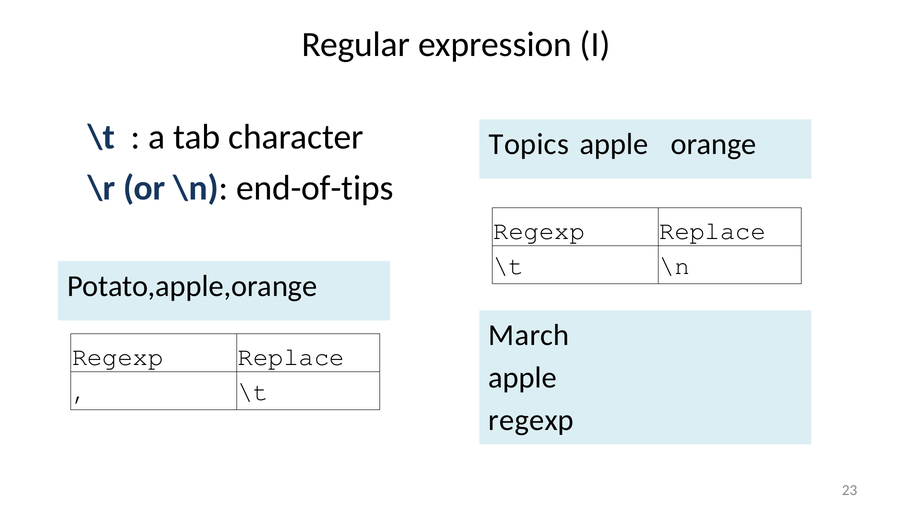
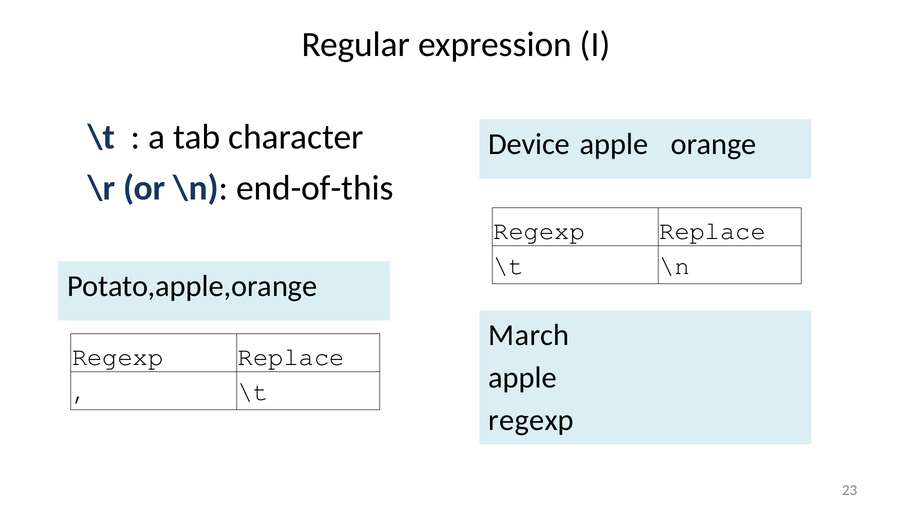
Topics: Topics -> Device
end-of-tips: end-of-tips -> end-of-this
